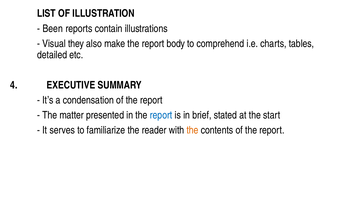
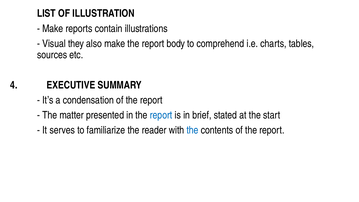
Been at (53, 29): Been -> Make
detailed: detailed -> sources
the at (193, 130) colour: orange -> blue
